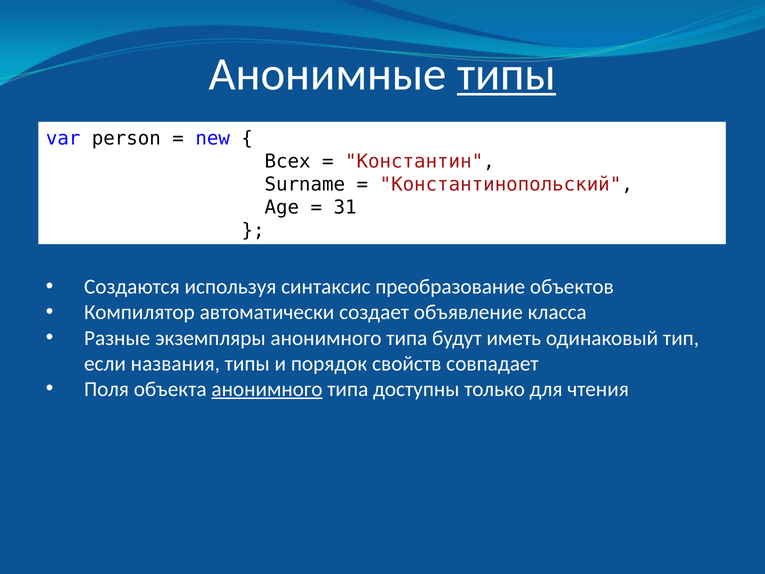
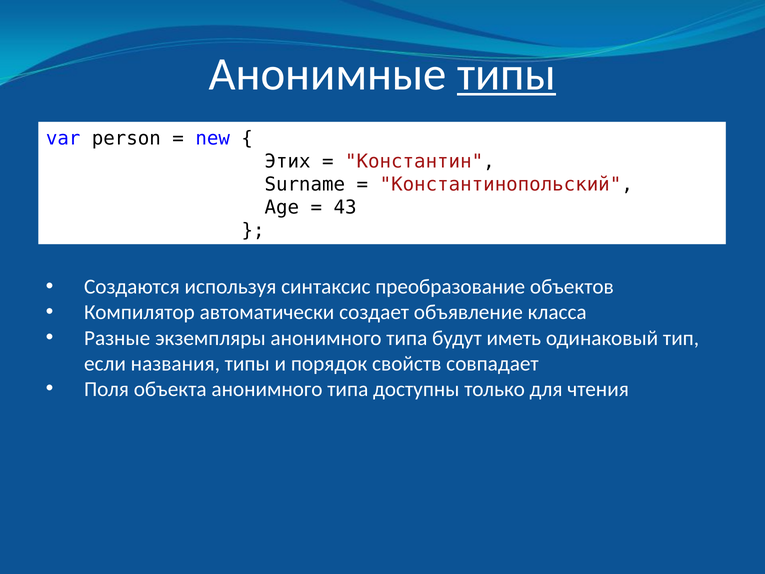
Всех: Всех -> Этих
31: 31 -> 43
анонимного at (267, 389) underline: present -> none
